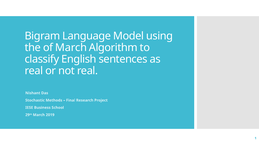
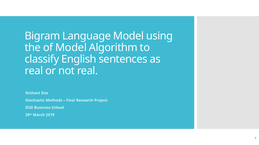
of March: March -> Model
